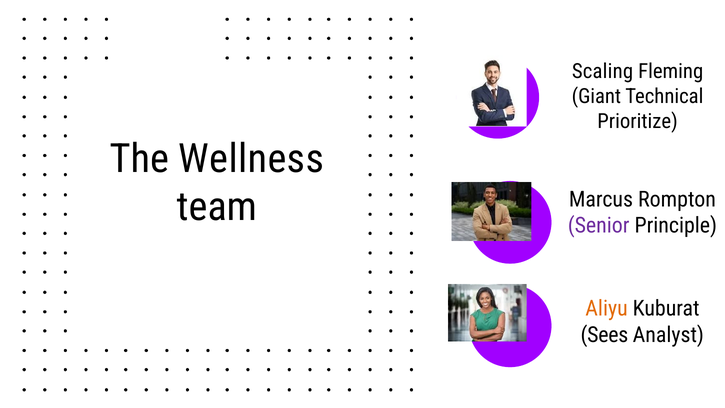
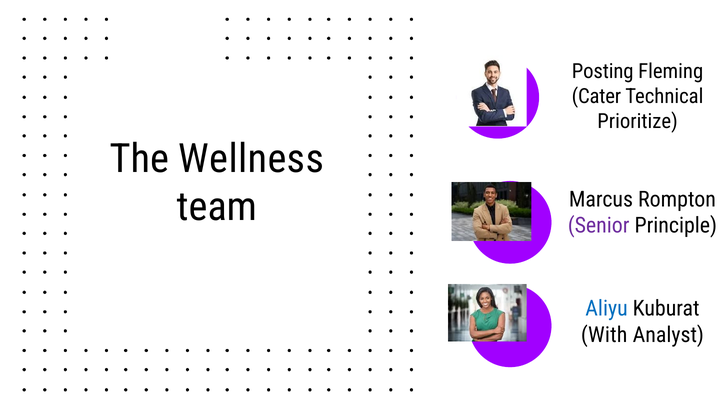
Scaling: Scaling -> Posting
Giant: Giant -> Cater
Aliyu colour: orange -> blue
Sees: Sees -> With
